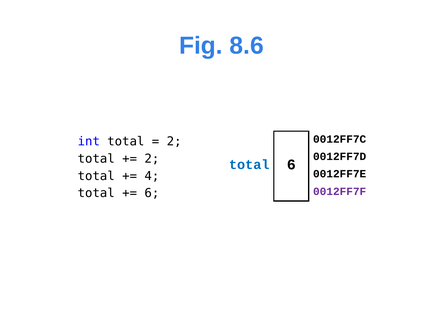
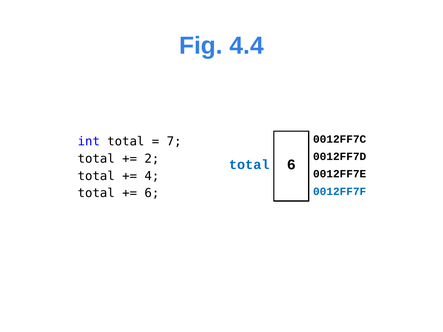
8.6: 8.6 -> 4.4
2 at (174, 142): 2 -> 7
0012FF7F colour: purple -> blue
